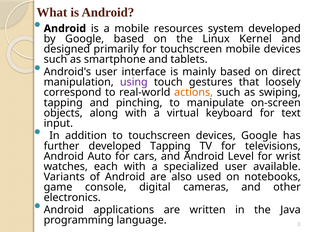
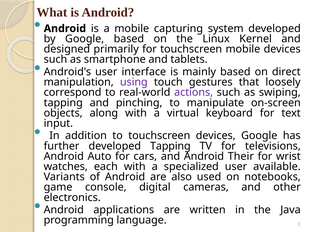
resources: resources -> capturing
actions colour: orange -> purple
Level: Level -> Their
